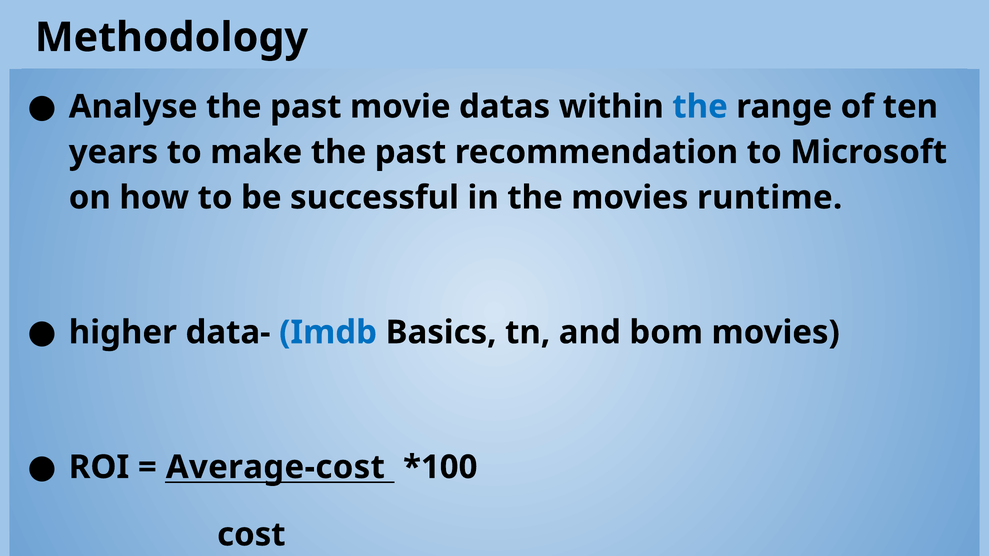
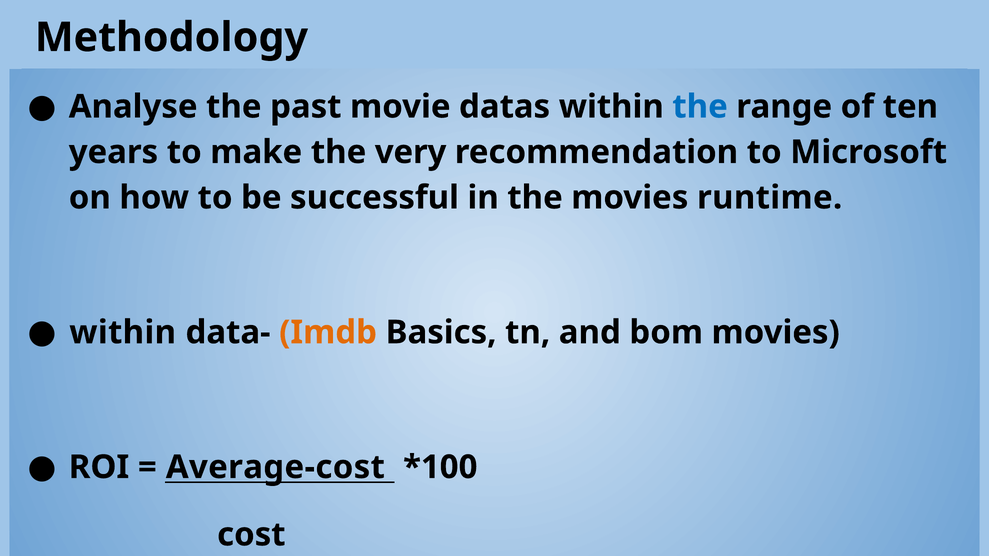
make the past: past -> very
higher at (123, 333): higher -> within
Imdb colour: blue -> orange
